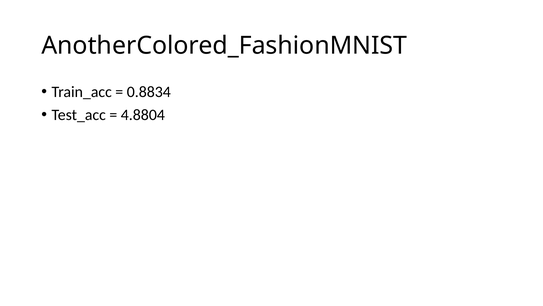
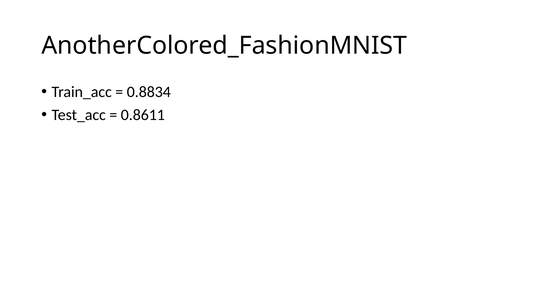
4.8804: 4.8804 -> 0.8611
